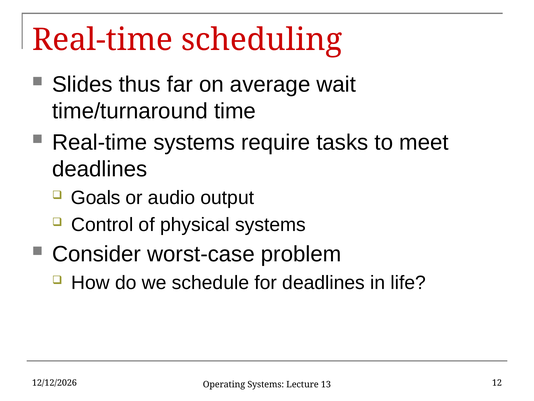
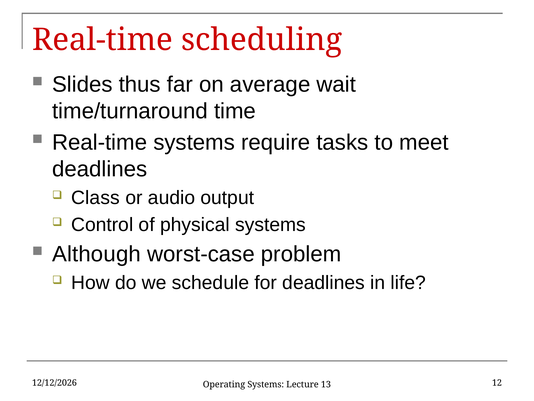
Goals: Goals -> Class
Consider: Consider -> Although
